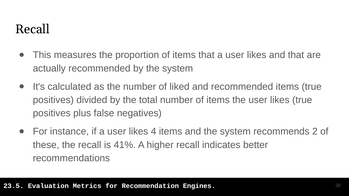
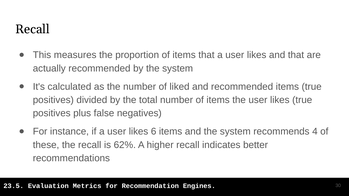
4: 4 -> 6
2: 2 -> 4
41%: 41% -> 62%
